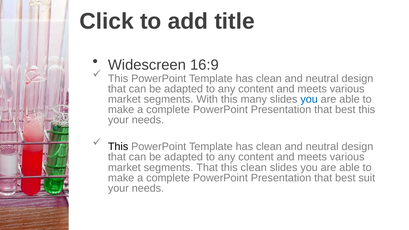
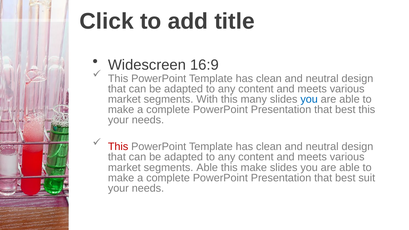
This at (118, 147) colour: black -> red
segments That: That -> Able
this clean: clean -> make
